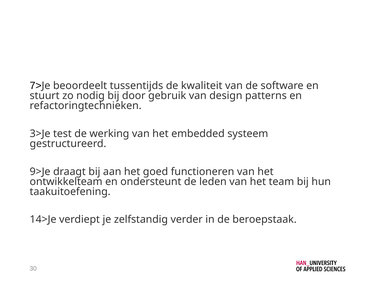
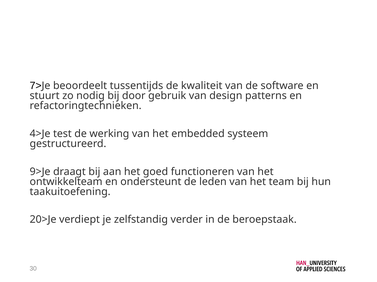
3>Je: 3>Je -> 4>Je
14>Je: 14>Je -> 20>Je
